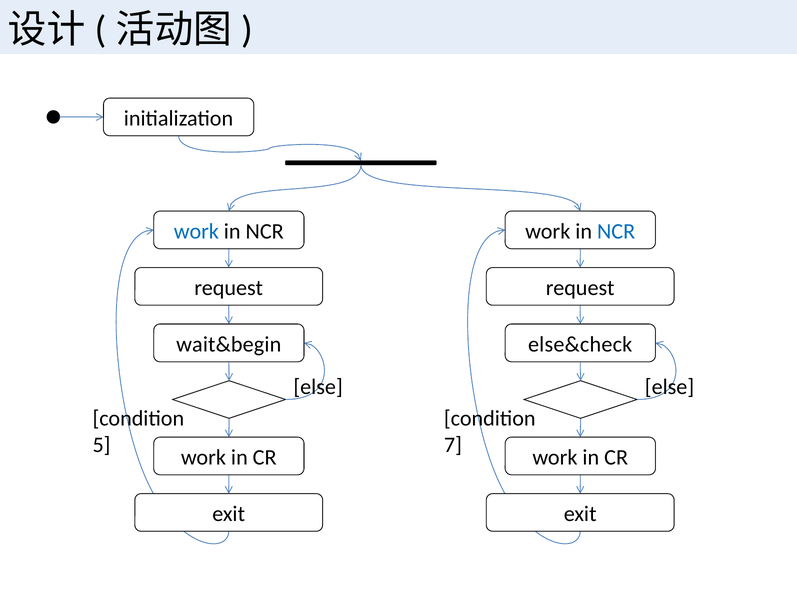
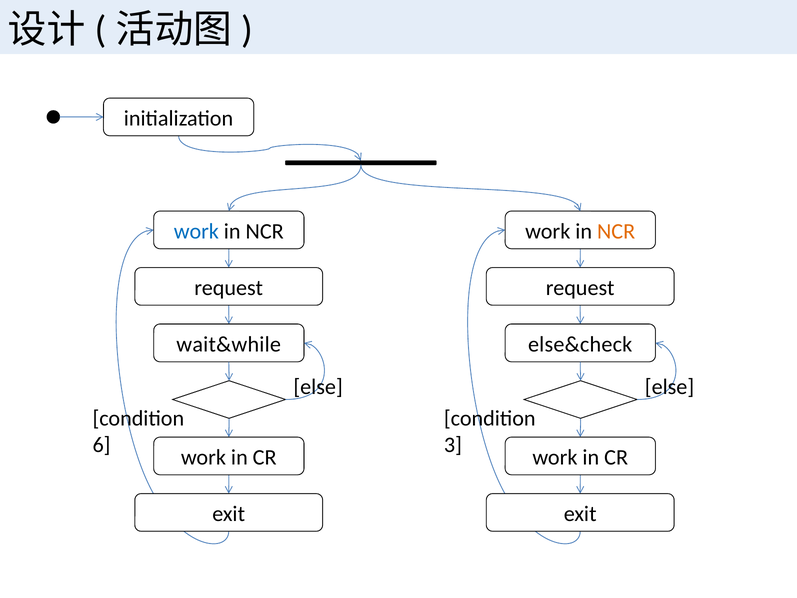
NCR at (616, 231) colour: blue -> orange
wait&begin: wait&begin -> wait&while
5: 5 -> 6
7: 7 -> 3
